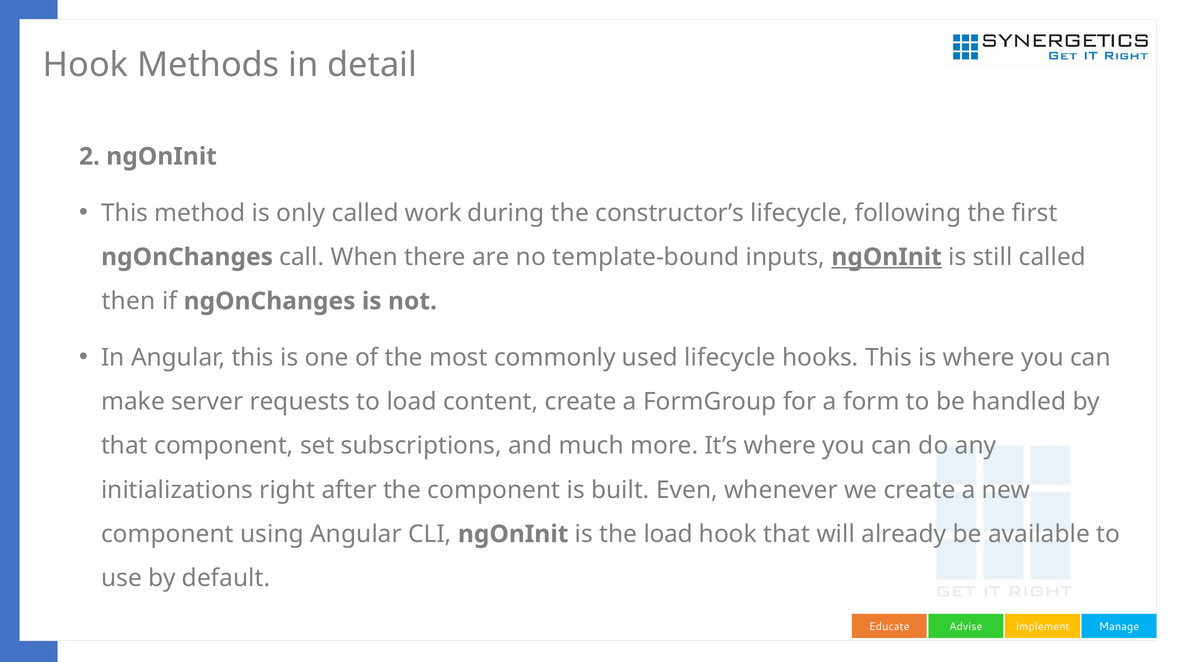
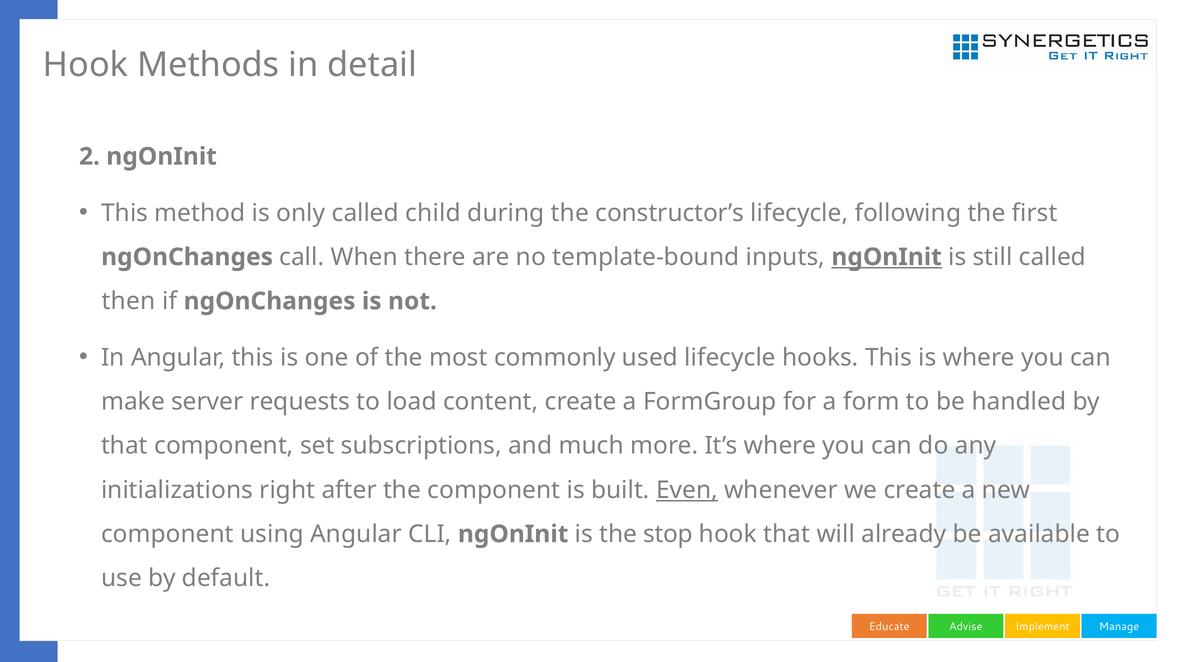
work: work -> child
Even underline: none -> present
the load: load -> stop
